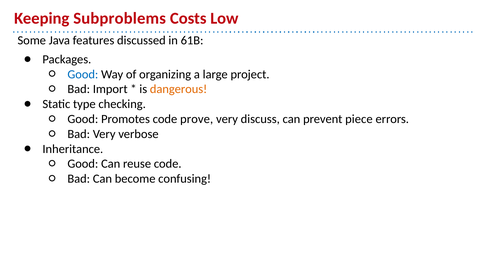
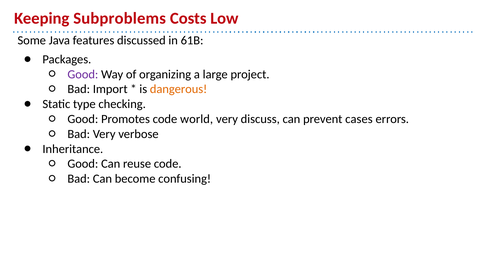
Good at (83, 74) colour: blue -> purple
prove: prove -> world
piece: piece -> cases
